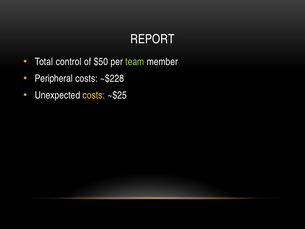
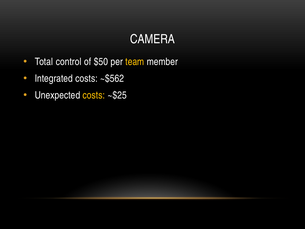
REPORT: REPORT -> CAMERA
team colour: light green -> yellow
Peripheral: Peripheral -> Integrated
~$228: ~$228 -> ~$562
